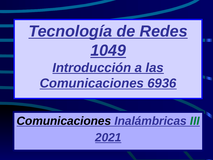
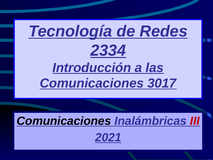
1049: 1049 -> 2334
6936: 6936 -> 3017
III colour: green -> red
